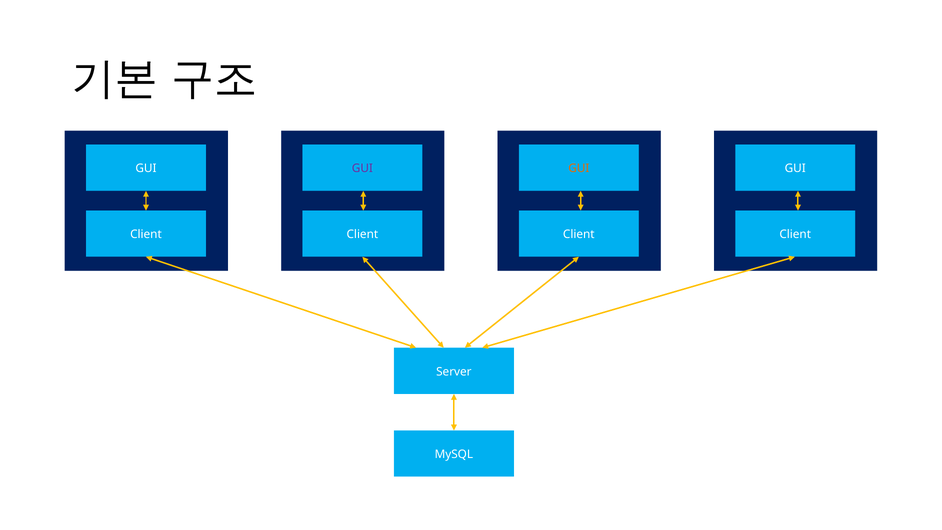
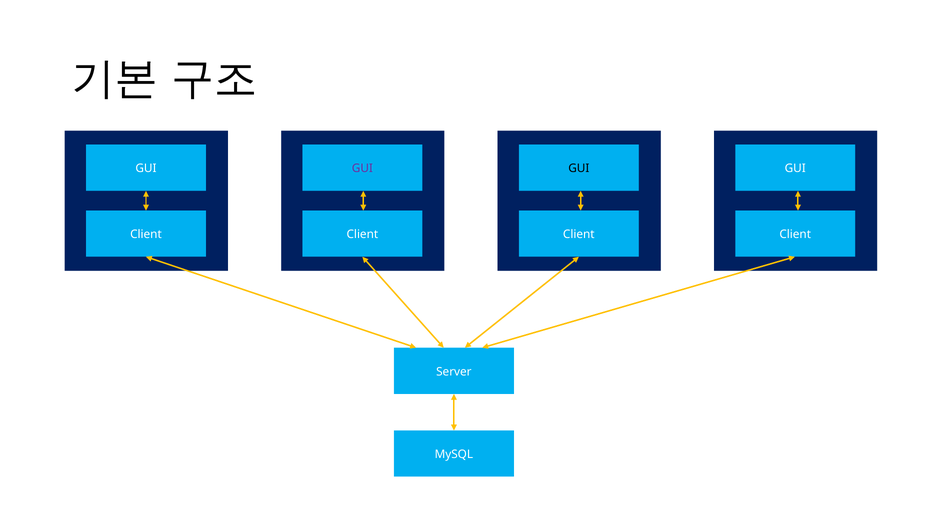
GUI at (579, 169) colour: orange -> black
